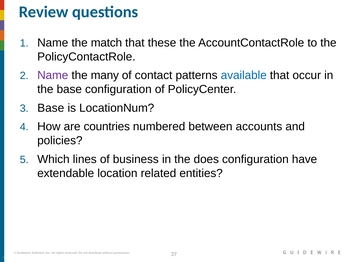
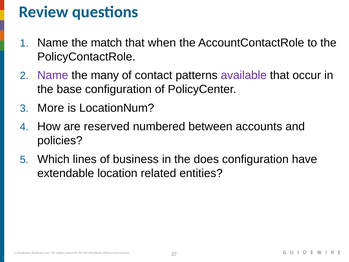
these: these -> when
available colour: blue -> purple
Base at (51, 108): Base -> More
are countries: countries -> reserved
